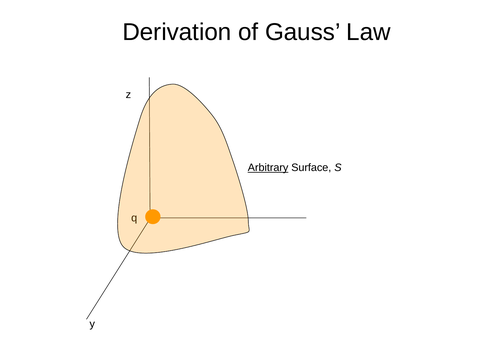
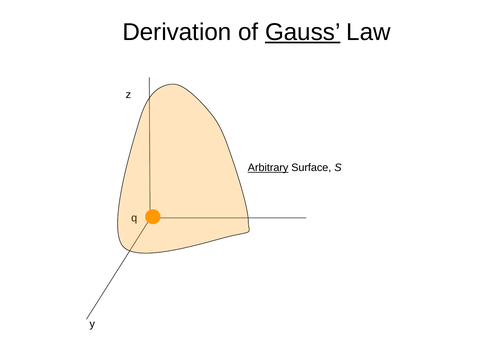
Gauss underline: none -> present
